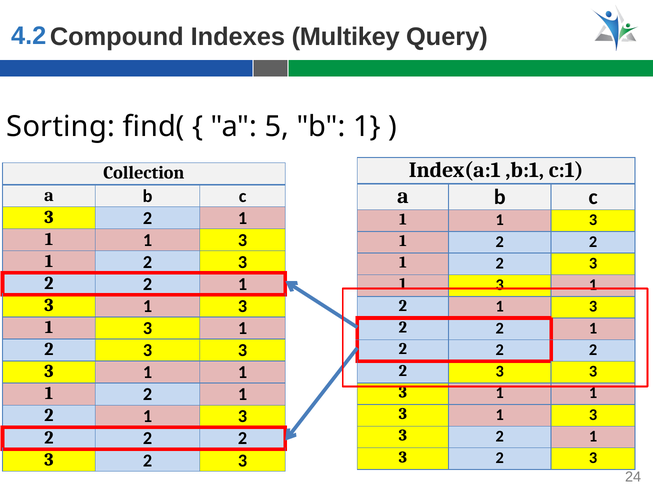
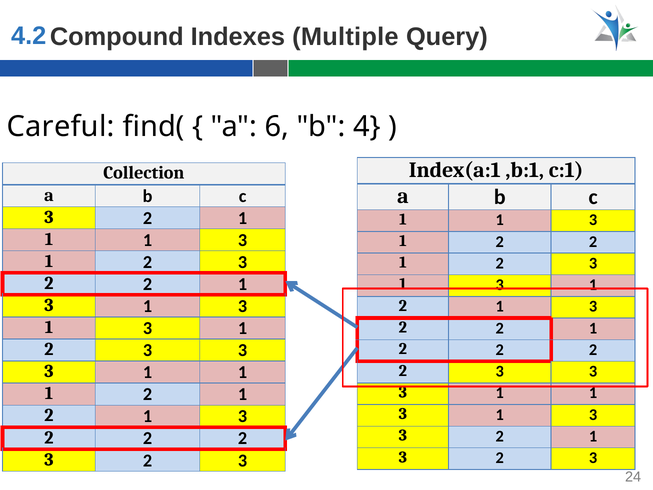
Multikey: Multikey -> Multiple
Sorting: Sorting -> Careful
5: 5 -> 6
b 1: 1 -> 4
